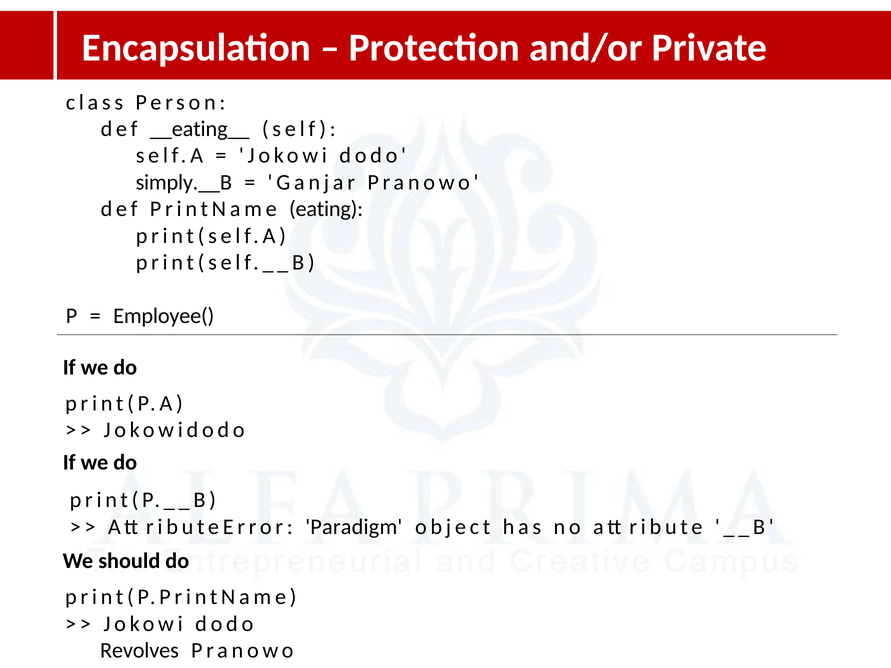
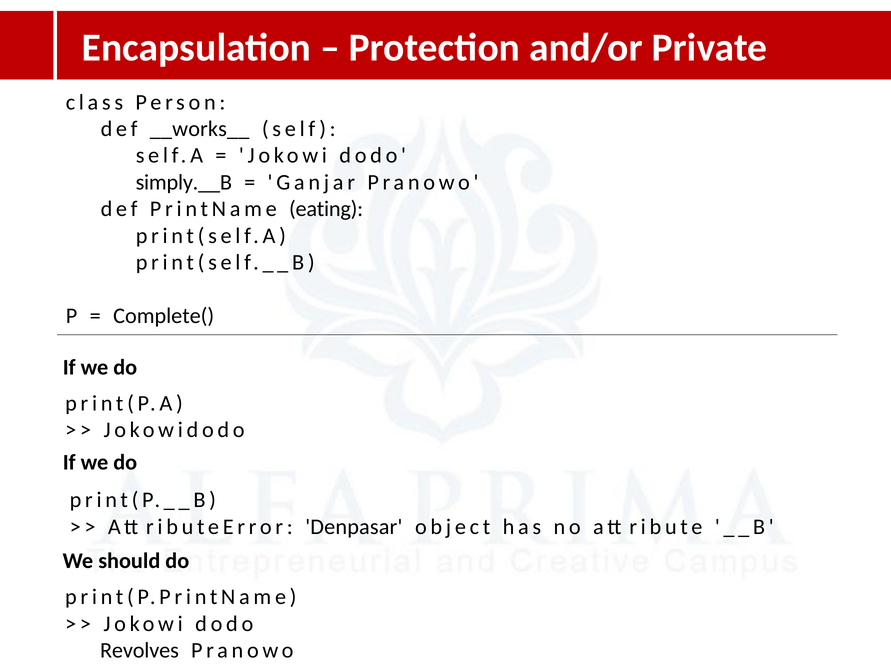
__eating__: __eating__ -> __works__
Employee(: Employee( -> Complete(
Paradigm: Paradigm -> Denpasar
